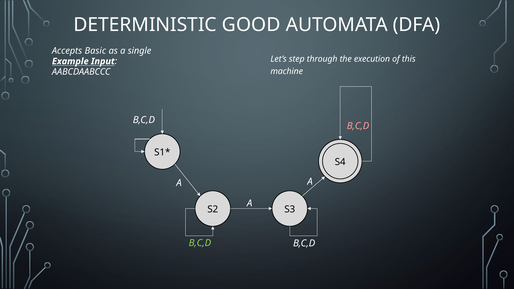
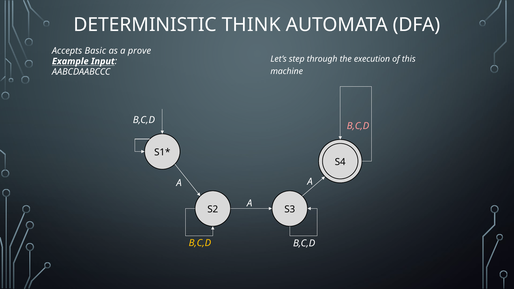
GOOD: GOOD -> THINK
single: single -> prove
B,C,D at (200, 243) colour: light green -> yellow
